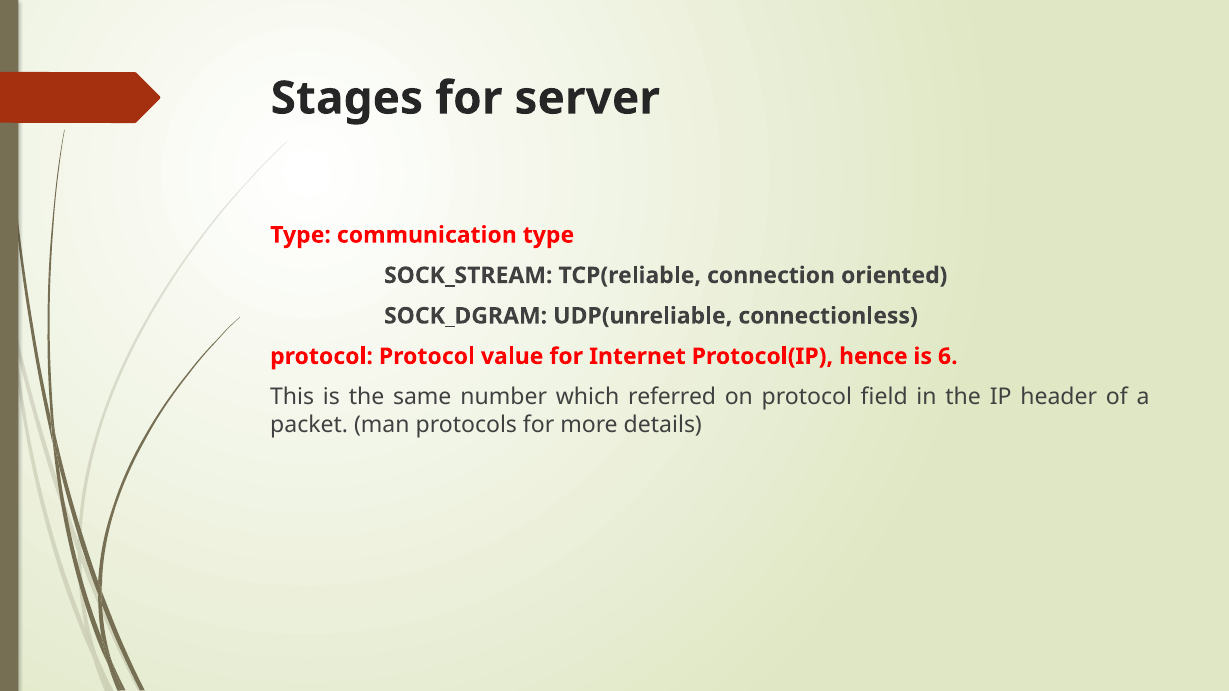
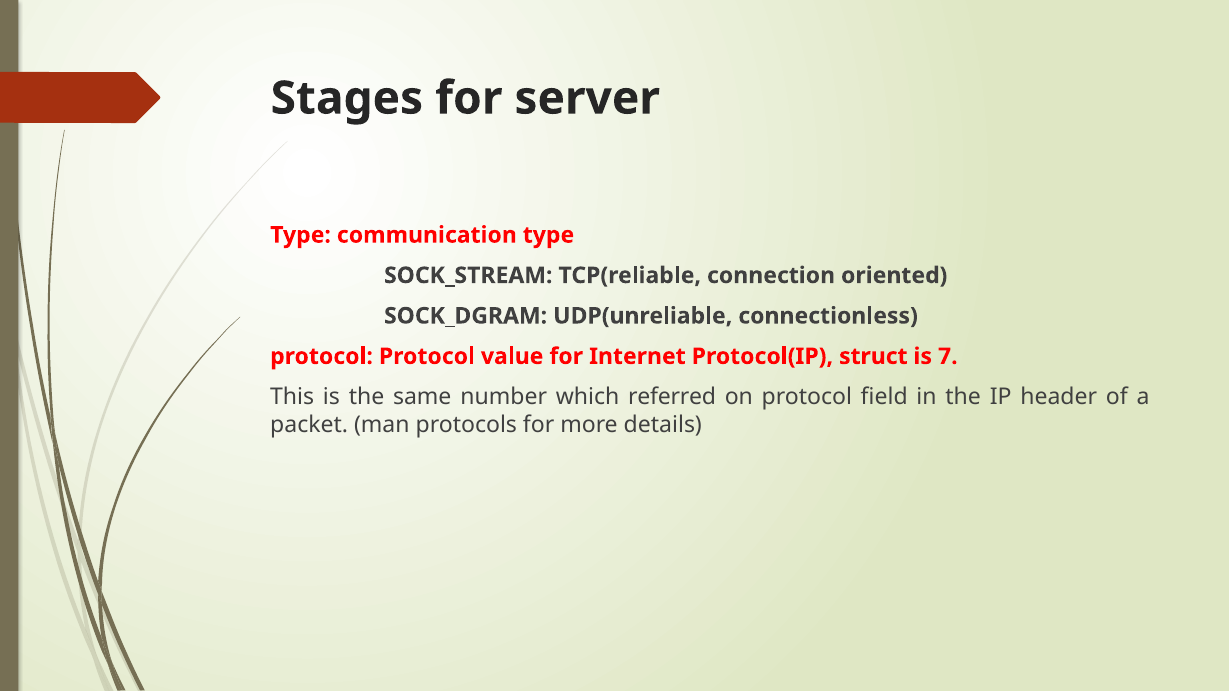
hence: hence -> struct
6: 6 -> 7
